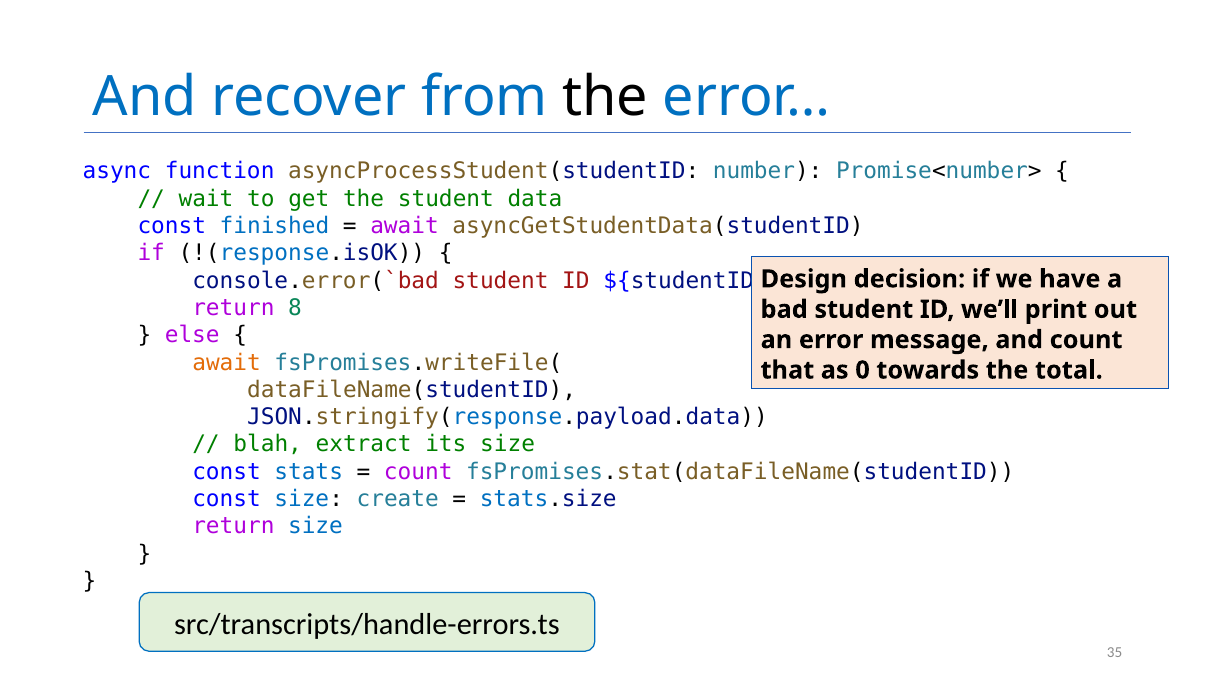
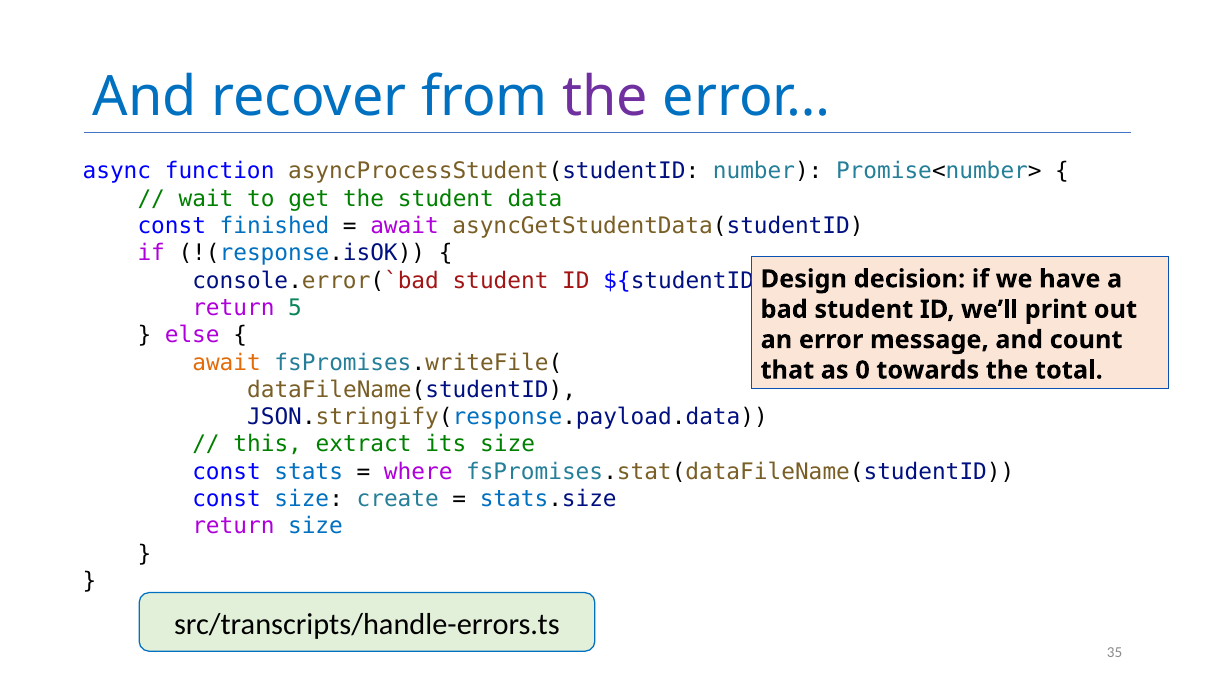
the at (605, 97) colour: black -> purple
8: 8 -> 5
blah: blah -> this
count at (418, 472): count -> where
